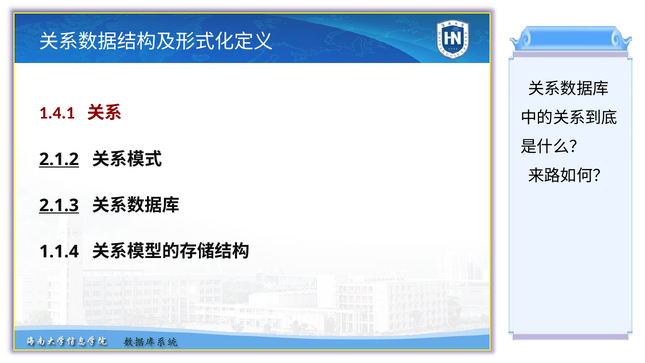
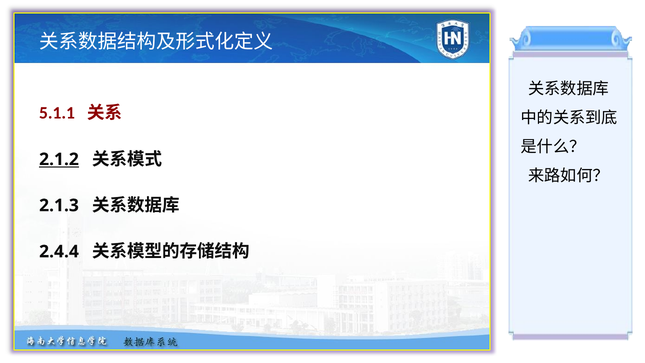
1.4.1: 1.4.1 -> 5.1.1
2.1.3 underline: present -> none
1.1.4: 1.1.4 -> 2.4.4
